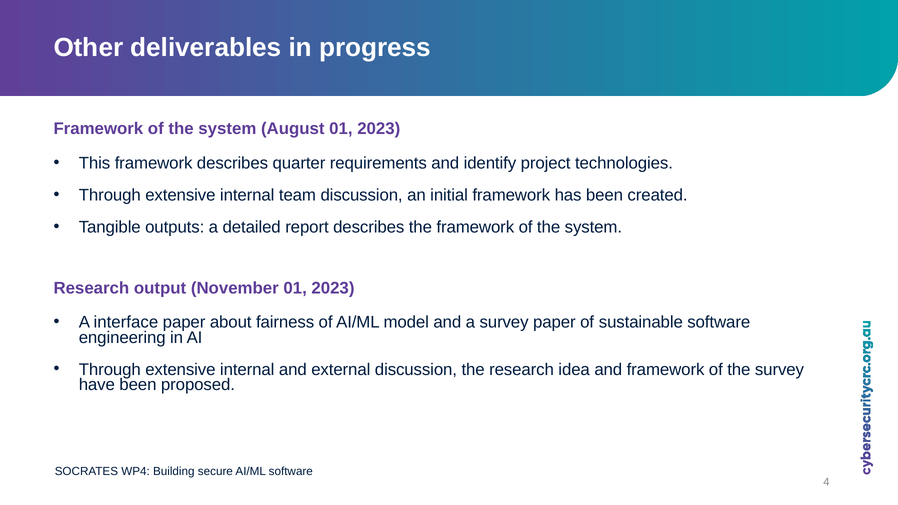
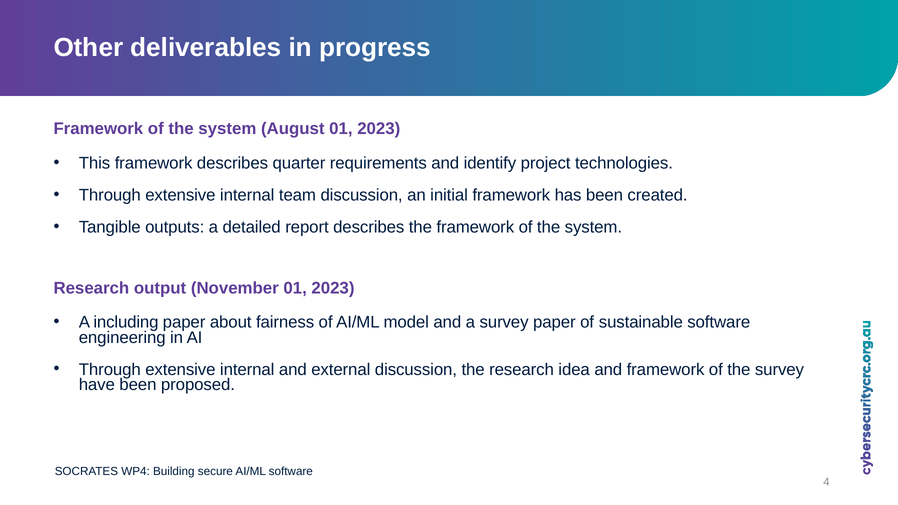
interface: interface -> including
